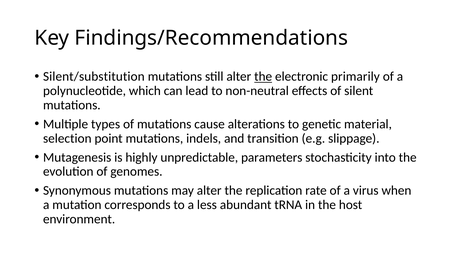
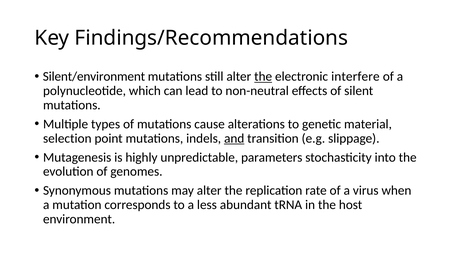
Silent/substitution: Silent/substitution -> Silent/environment
primarily: primarily -> interfere
and underline: none -> present
